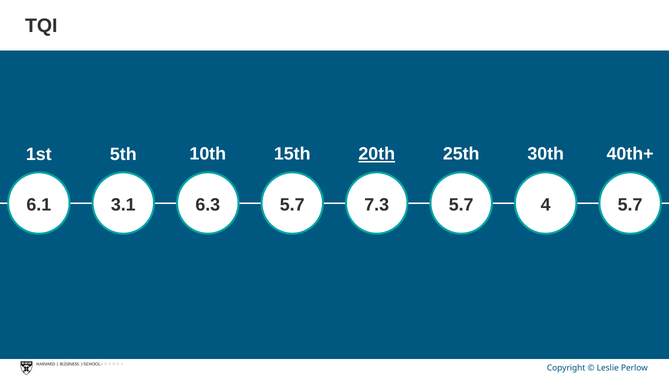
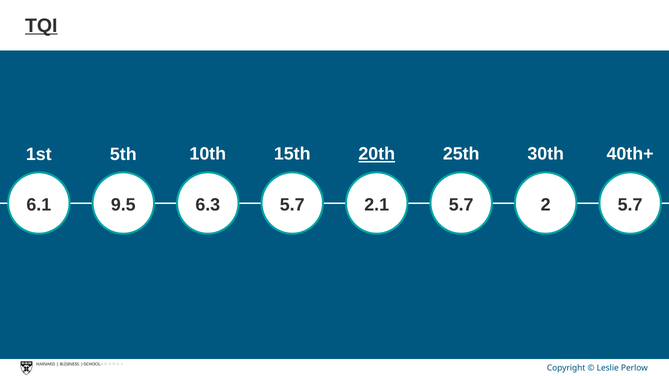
TQI underline: none -> present
3.1: 3.1 -> 9.5
7.3: 7.3 -> 2.1
4: 4 -> 2
